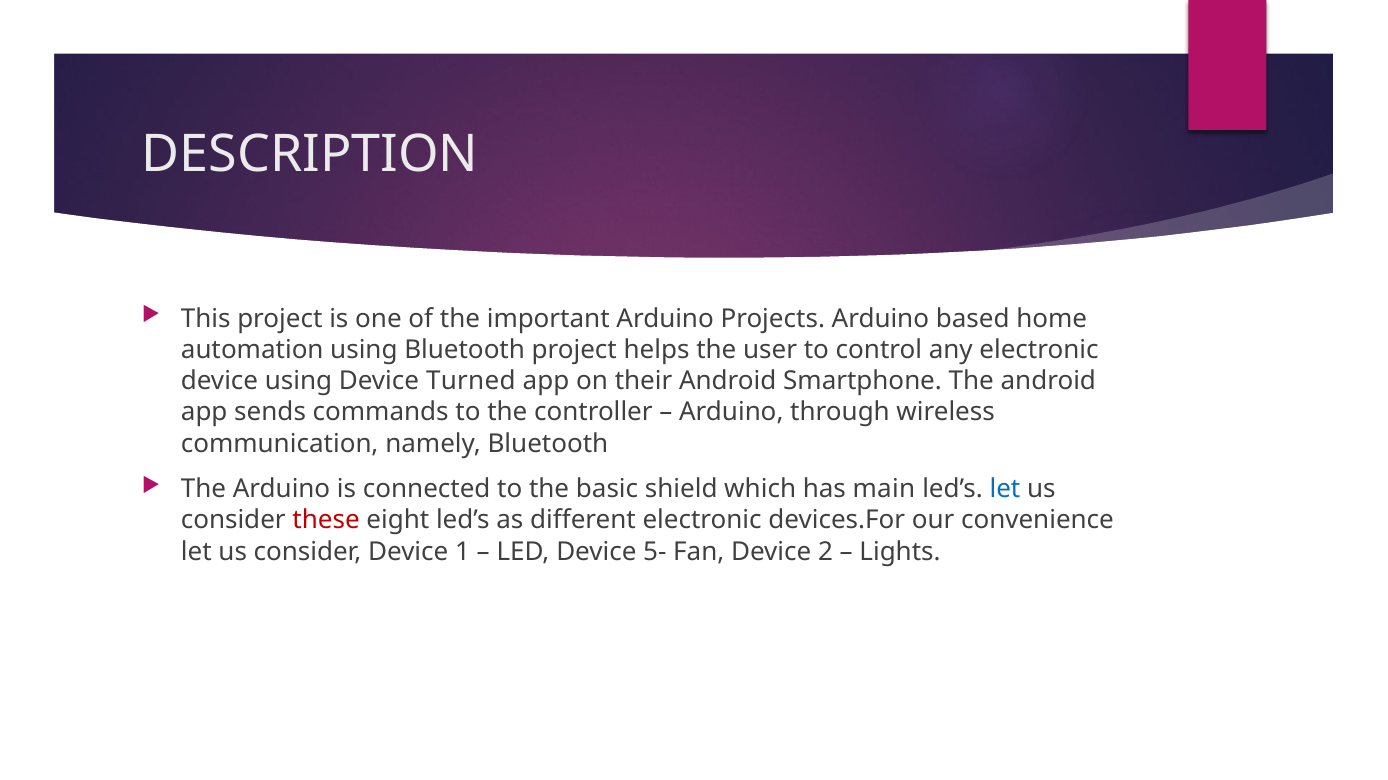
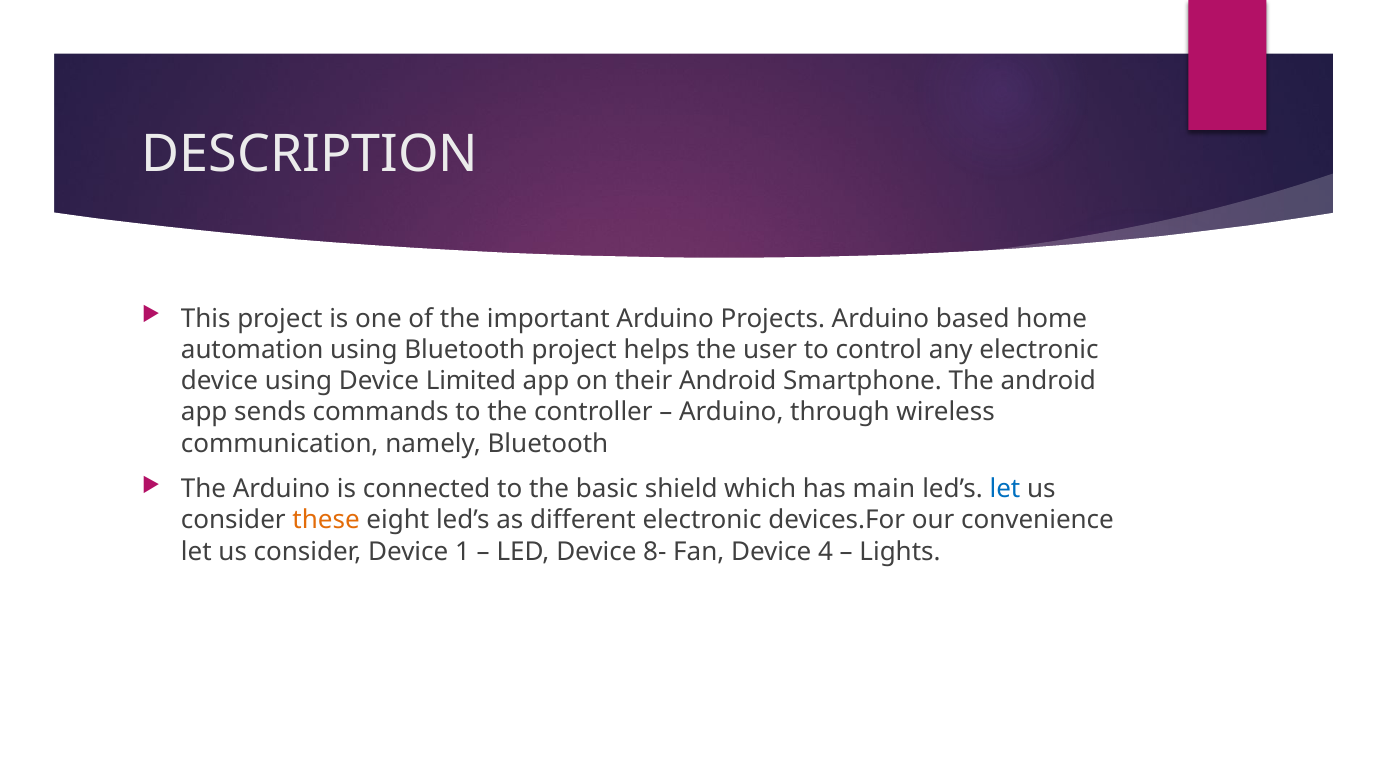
Turned: Turned -> Limited
these colour: red -> orange
5-: 5- -> 8-
2: 2 -> 4
